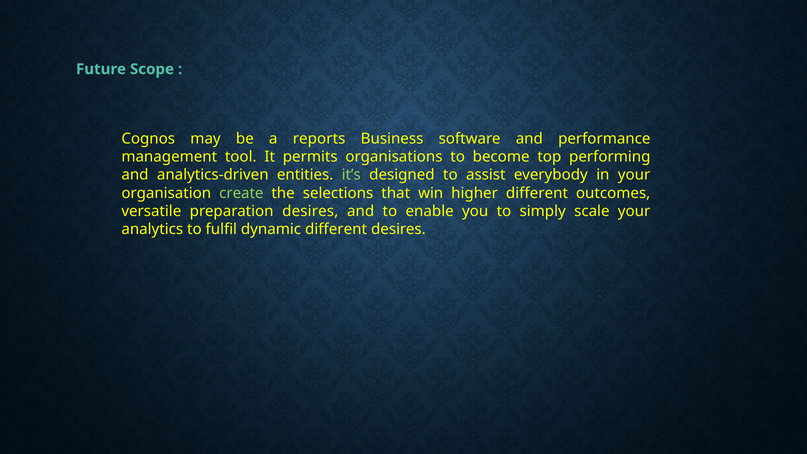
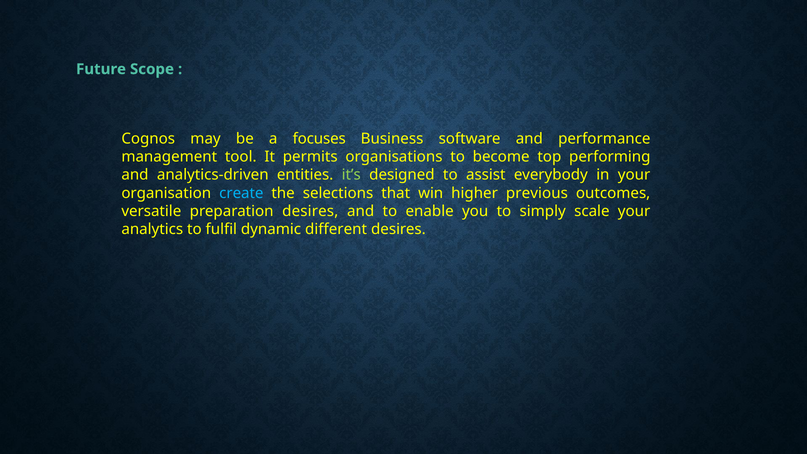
reports: reports -> focuses
create colour: light green -> light blue
higher different: different -> previous
